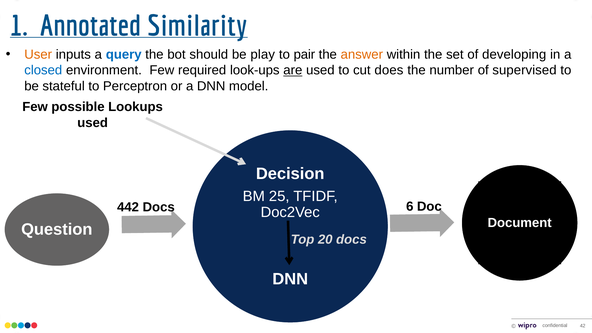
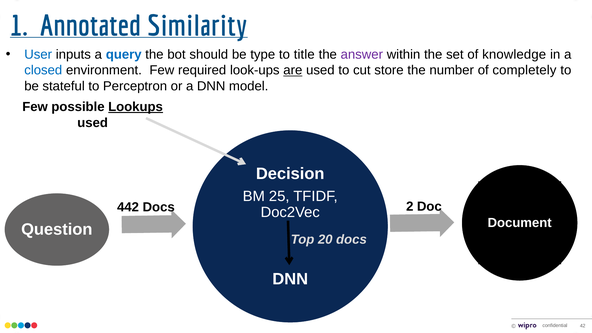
User colour: orange -> blue
play: play -> type
pair: pair -> title
answer colour: orange -> purple
developing: developing -> knowledge
does: does -> store
supervised: supervised -> completely
Lookups underline: none -> present
6: 6 -> 2
